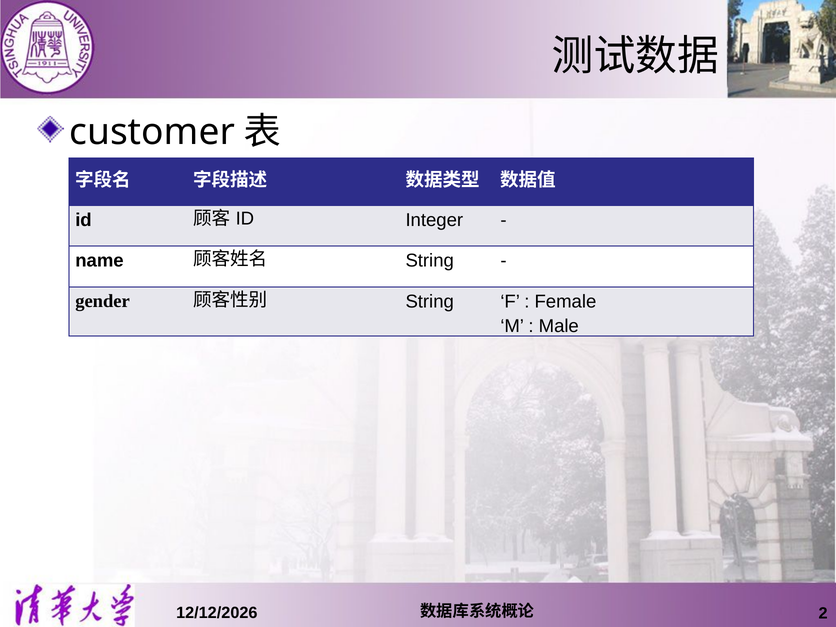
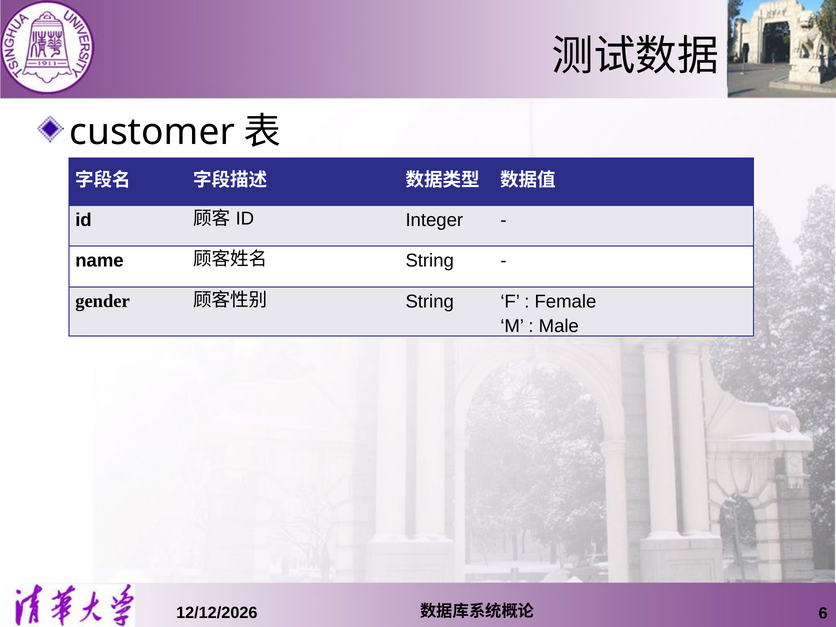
2: 2 -> 6
